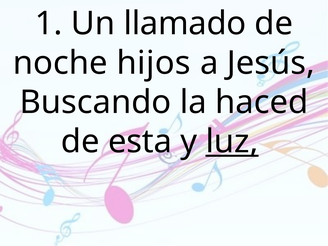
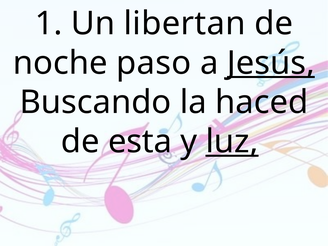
llamado: llamado -> libertan
hijos: hijos -> paso
Jesús underline: none -> present
